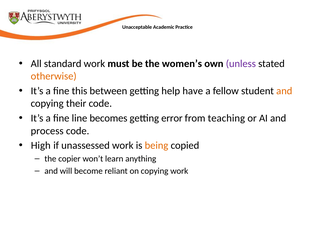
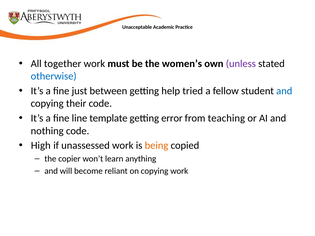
standard: standard -> together
otherwise colour: orange -> blue
this: this -> just
have: have -> tried
and at (284, 91) colour: orange -> blue
becomes: becomes -> template
process: process -> nothing
